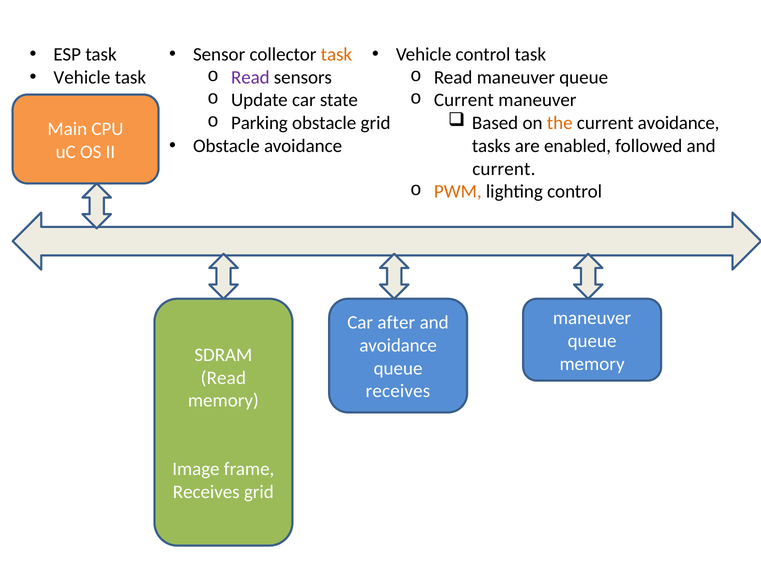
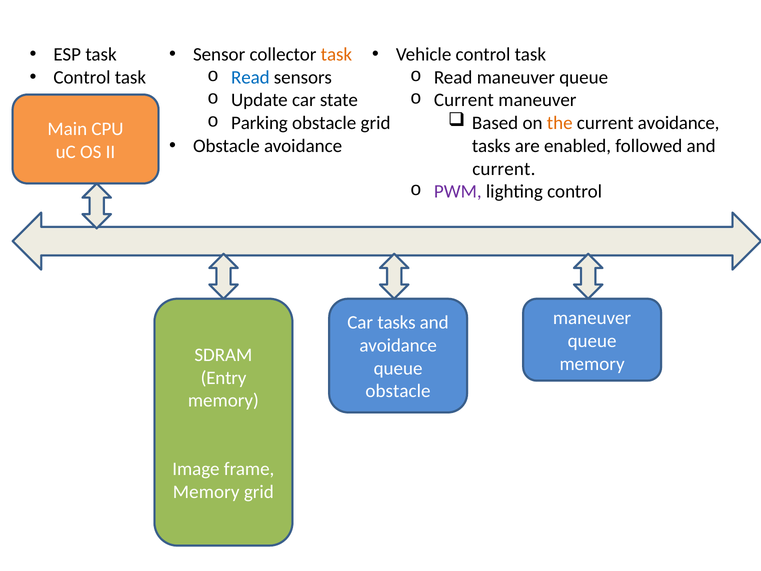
Vehicle at (82, 77): Vehicle -> Control
Read at (250, 77) colour: purple -> blue
PWM colour: orange -> purple
Car after: after -> tasks
Read at (223, 378): Read -> Entry
receives at (398, 391): receives -> obstacle
Receives at (206, 492): Receives -> Memory
